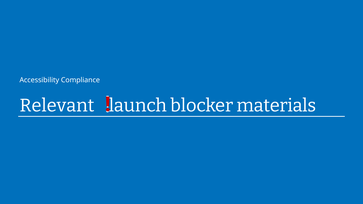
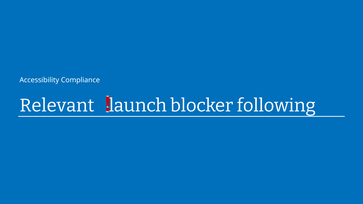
materials: materials -> following
